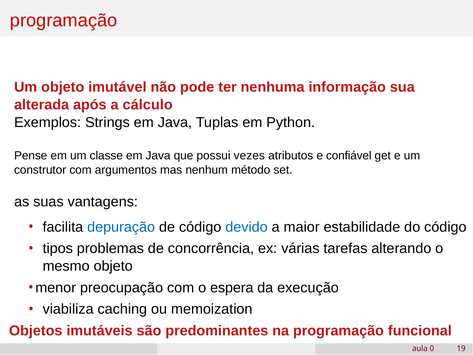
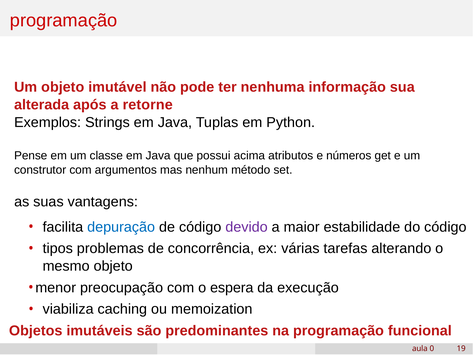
cálculo: cálculo -> retorne
vezes: vezes -> acima
confiável: confiável -> números
devido colour: blue -> purple
